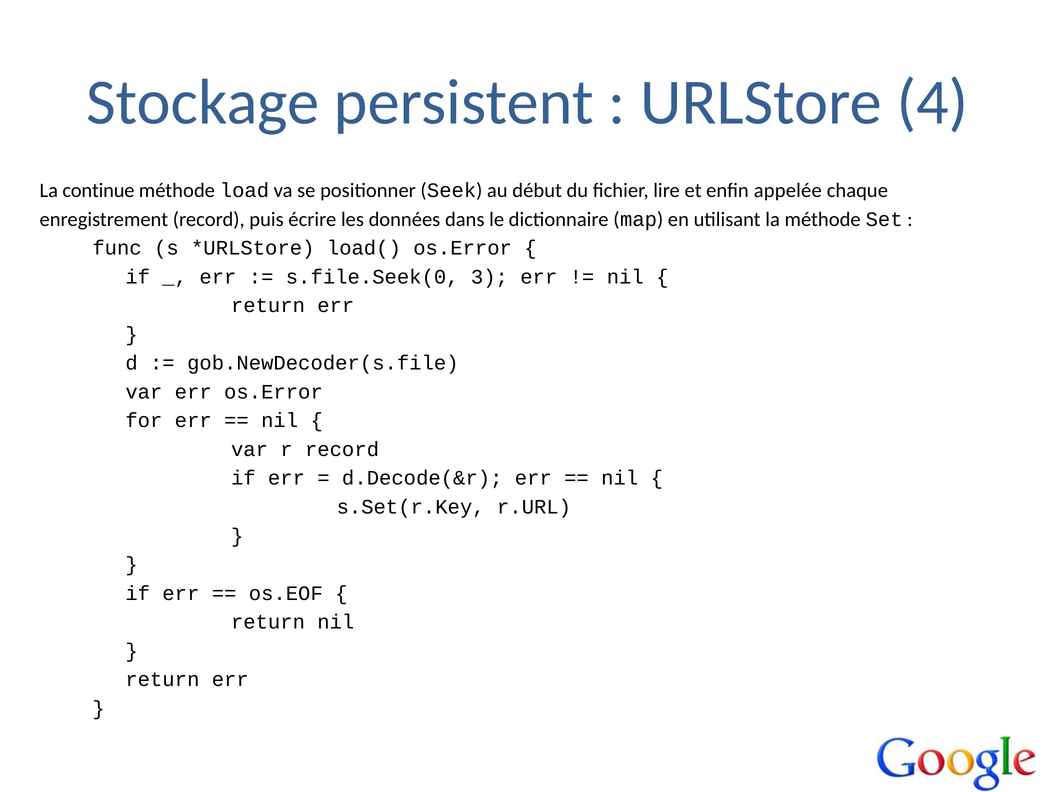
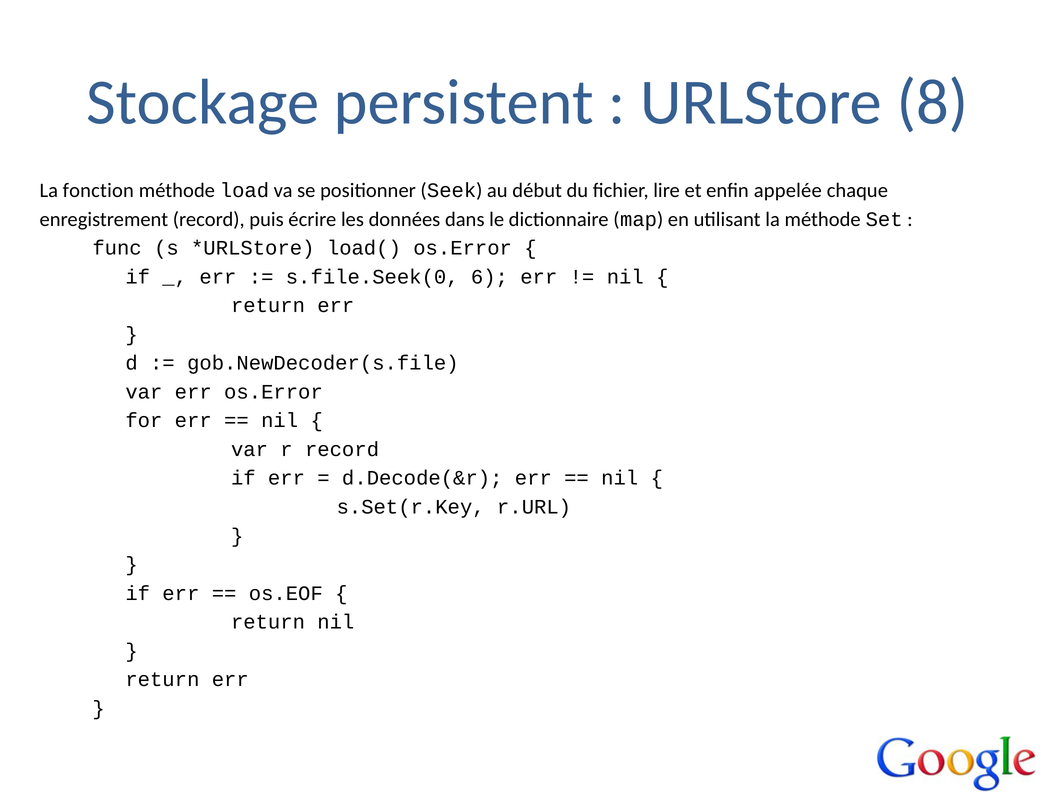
4: 4 -> 8
continue: continue -> fonction
3: 3 -> 6
